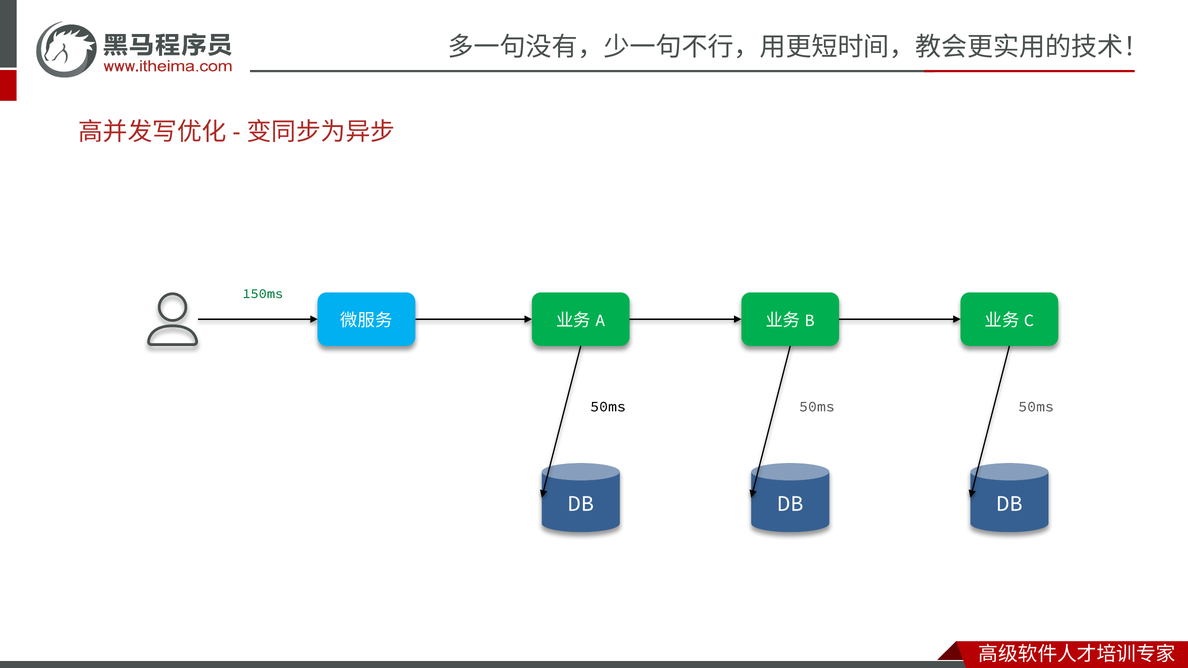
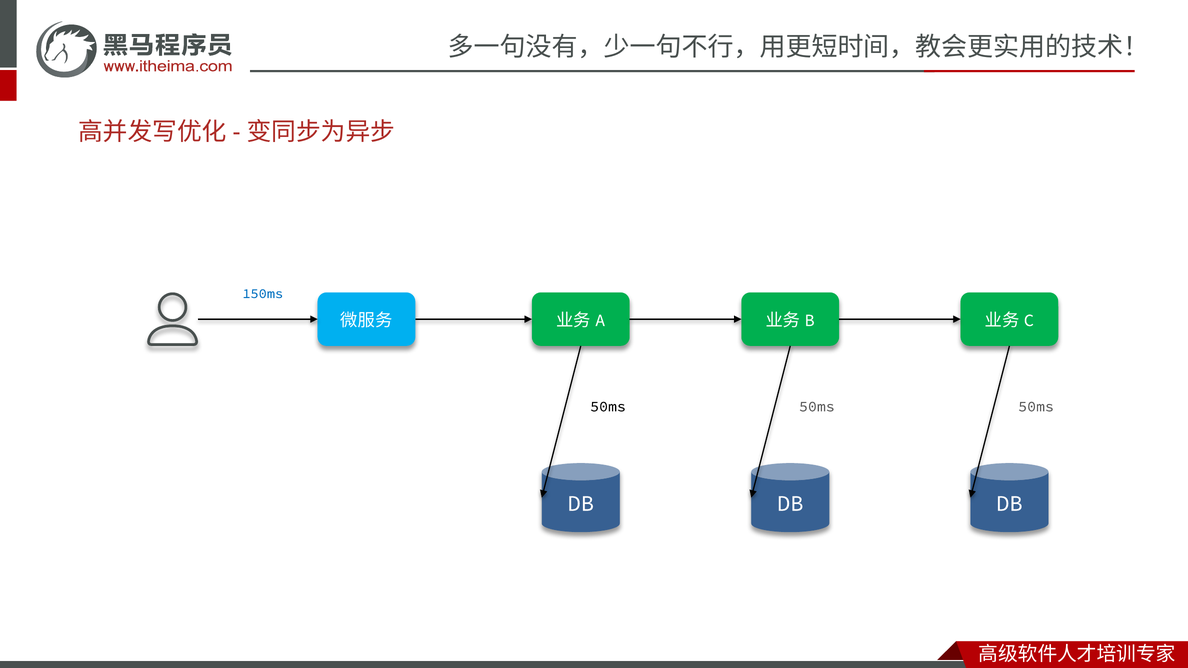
150ms colour: green -> blue
